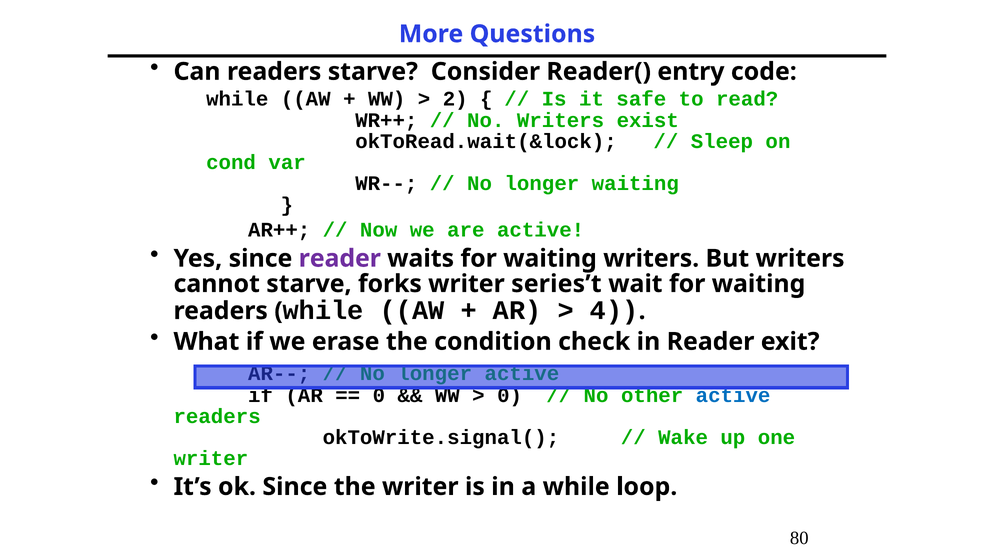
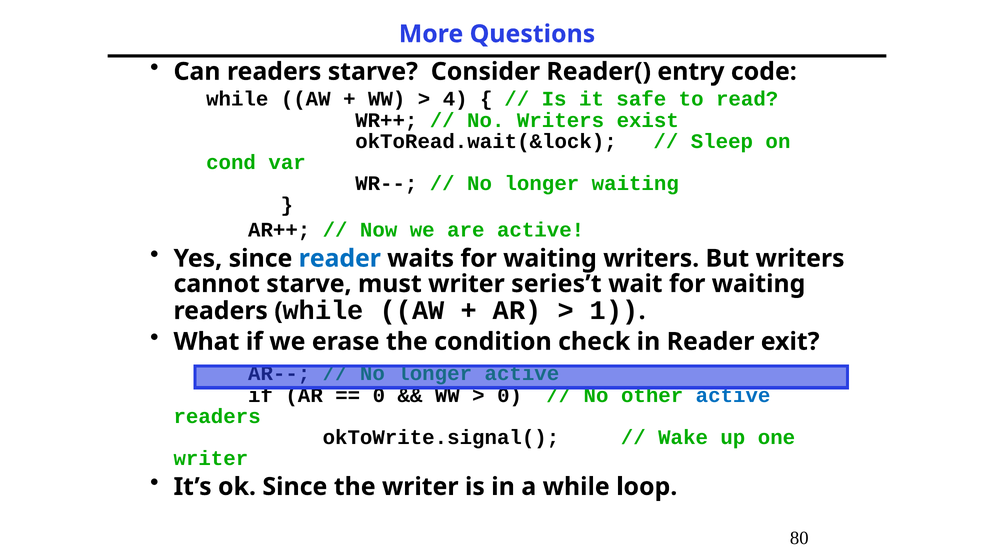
2: 2 -> 4
reader at (340, 259) colour: purple -> blue
forks: forks -> must
4: 4 -> 1
